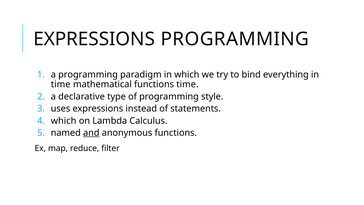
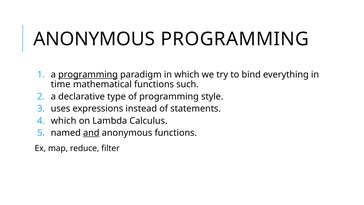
EXPRESSIONS at (94, 39): EXPRESSIONS -> ANONYMOUS
programming at (88, 74) underline: none -> present
functions time: time -> such
